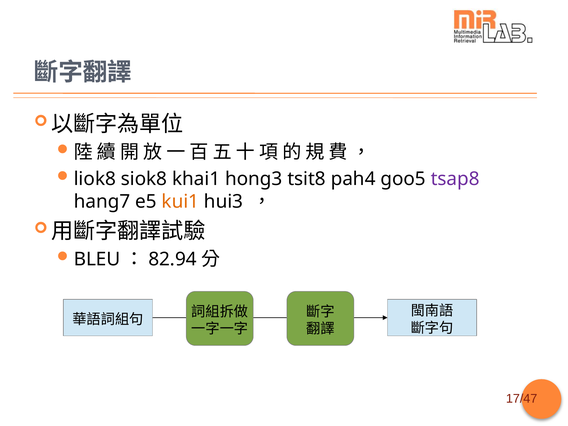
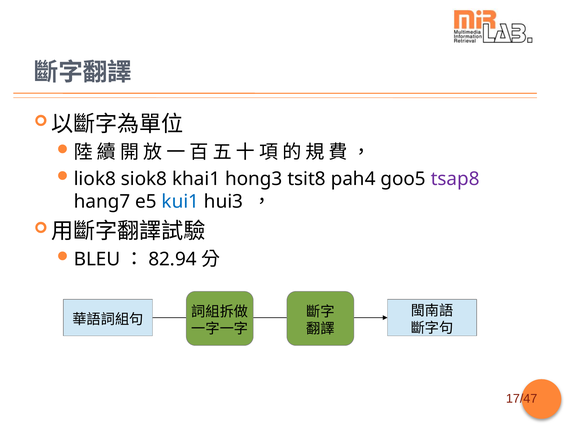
kui1 colour: orange -> blue
